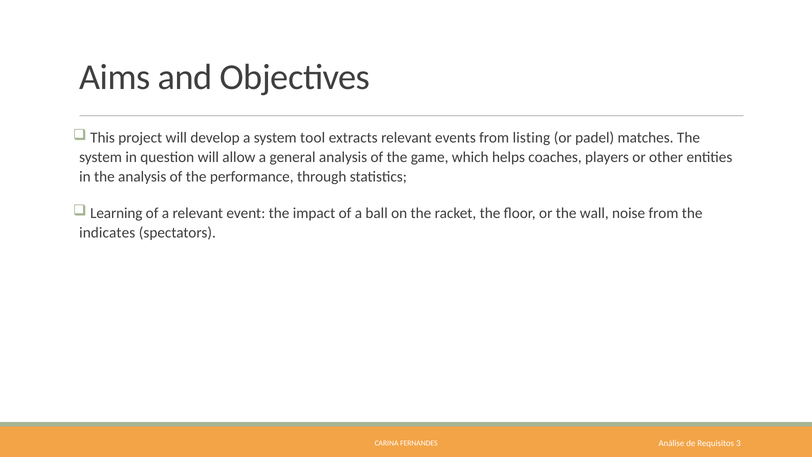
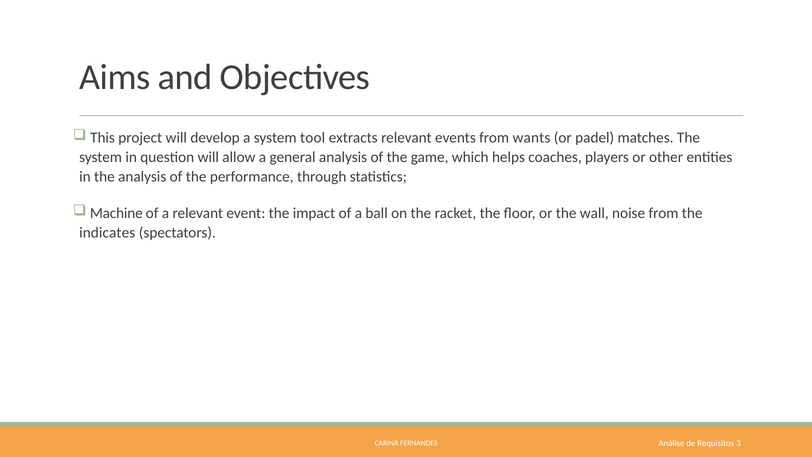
listing: listing -> wants
Learning: Learning -> Machine
